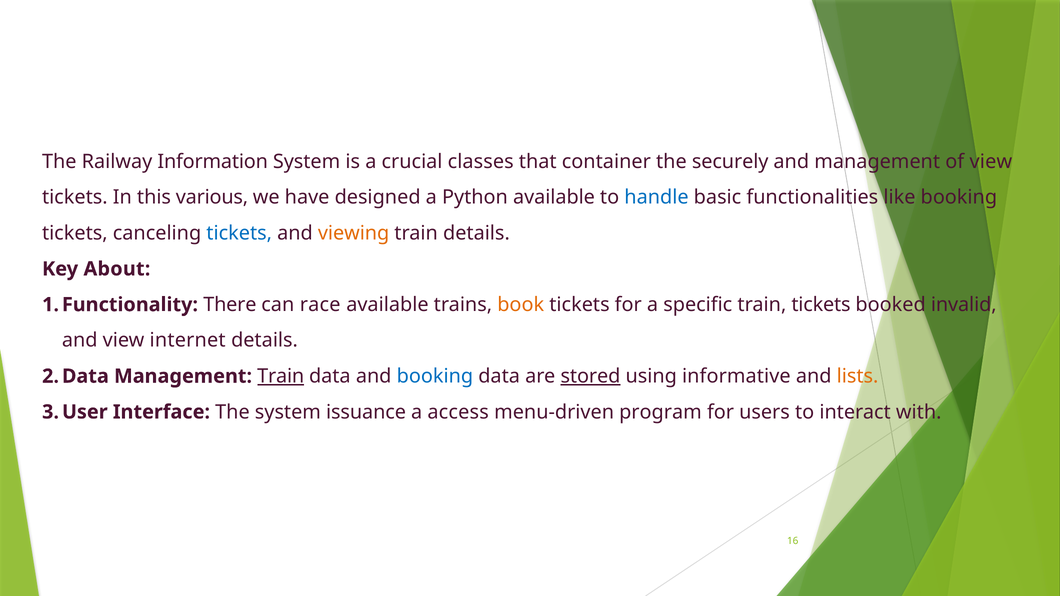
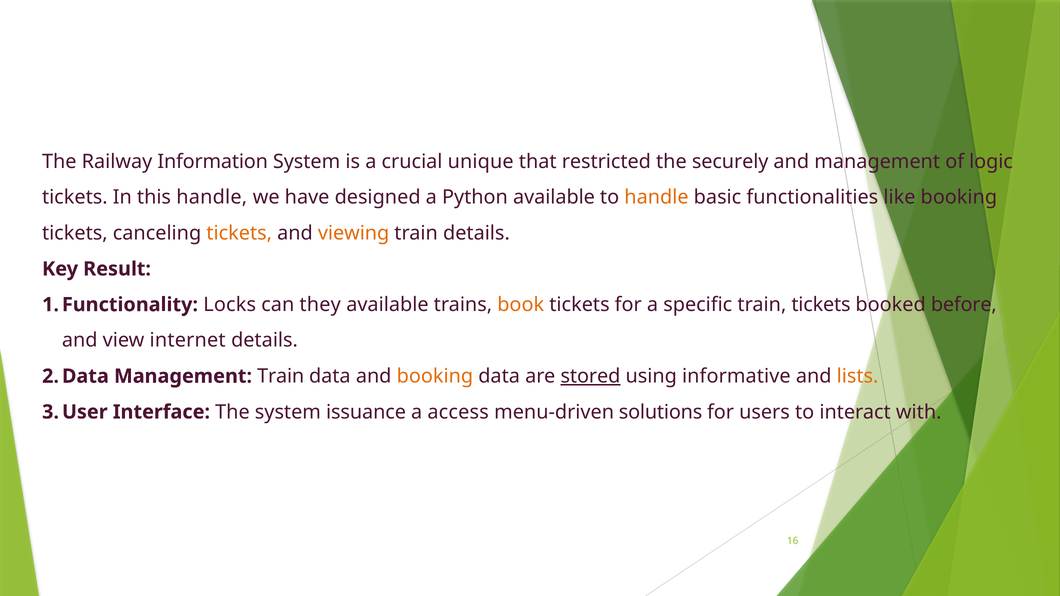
classes: classes -> unique
container: container -> restricted
of view: view -> logic
this various: various -> handle
handle at (657, 197) colour: blue -> orange
tickets at (239, 233) colour: blue -> orange
About: About -> Result
There: There -> Locks
race: race -> they
invalid: invalid -> before
Train at (281, 376) underline: present -> none
booking at (435, 376) colour: blue -> orange
program: program -> solutions
